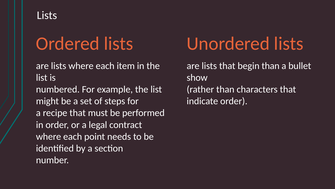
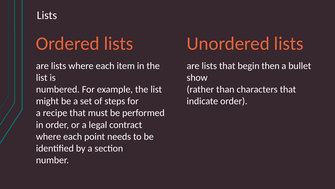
begin than: than -> then
